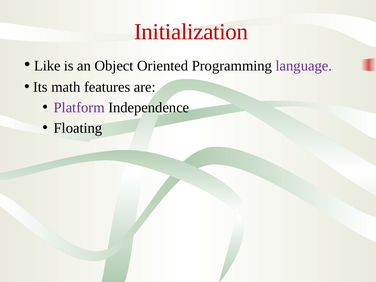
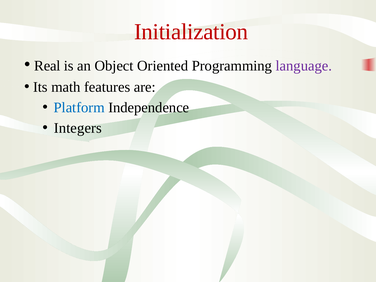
Like: Like -> Real
Platform colour: purple -> blue
Floating: Floating -> Integers
